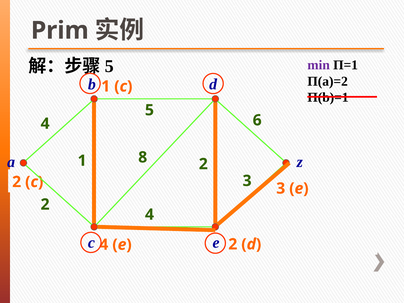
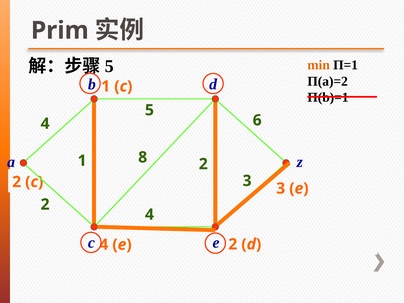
min colour: purple -> orange
